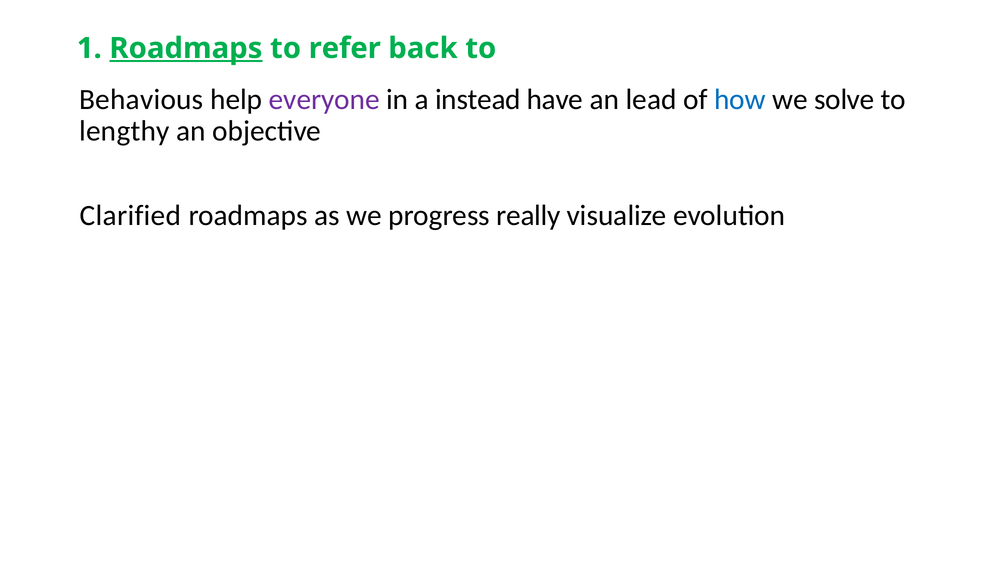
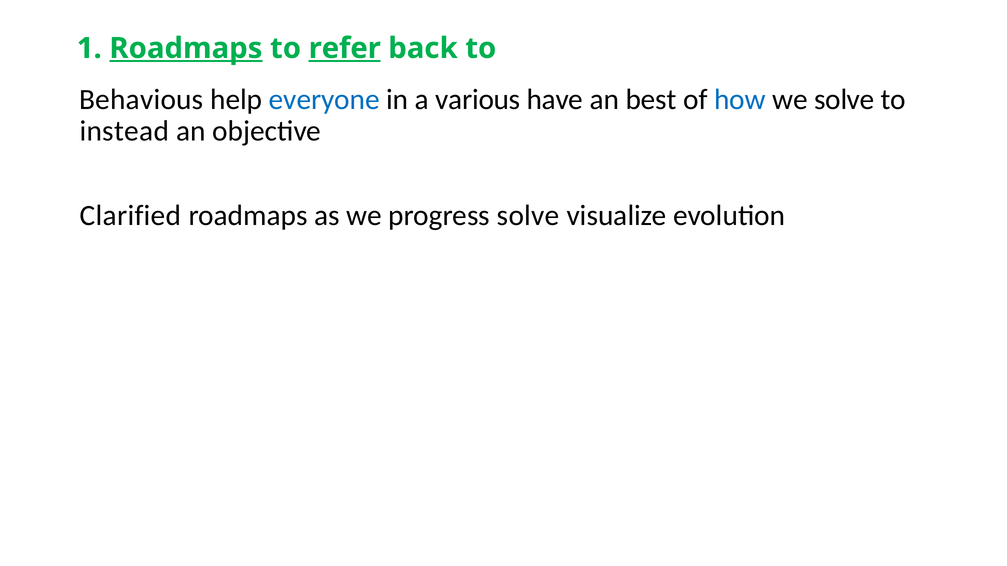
refer underline: none -> present
everyone colour: purple -> blue
instead: instead -> various
lead: lead -> best
lengthy: lengthy -> instead
progress really: really -> solve
